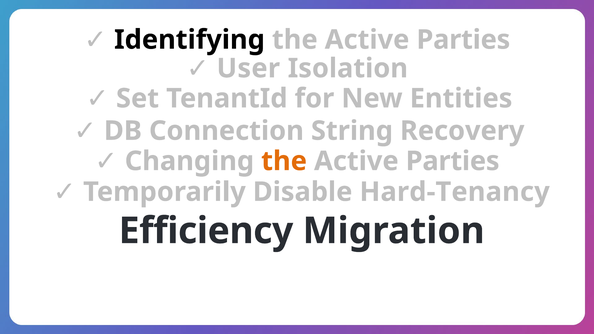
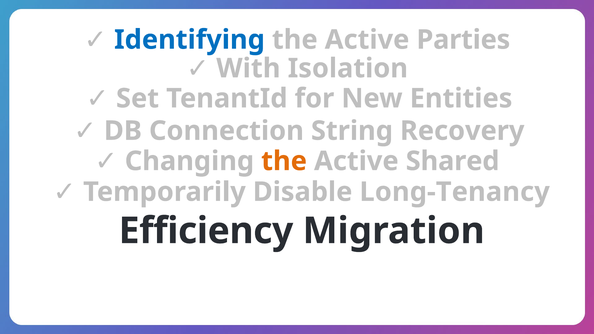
Identifying colour: black -> blue
User: User -> With
Parties at (453, 161): Parties -> Shared
Hard-Tenancy: Hard-Tenancy -> Long-Tenancy
